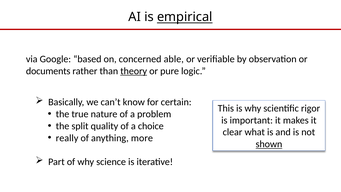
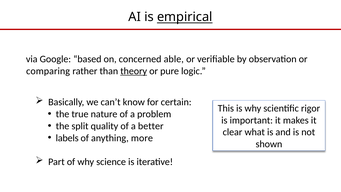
documents: documents -> comparing
choice: choice -> better
really: really -> labels
shown underline: present -> none
